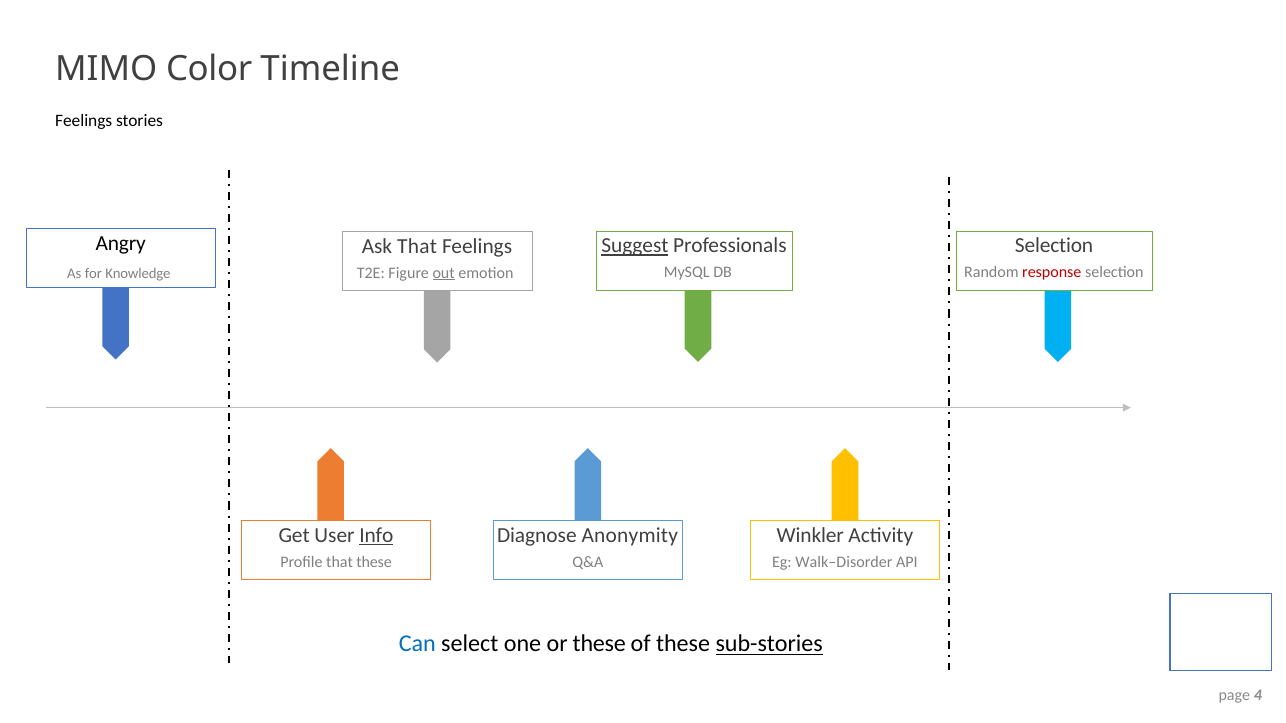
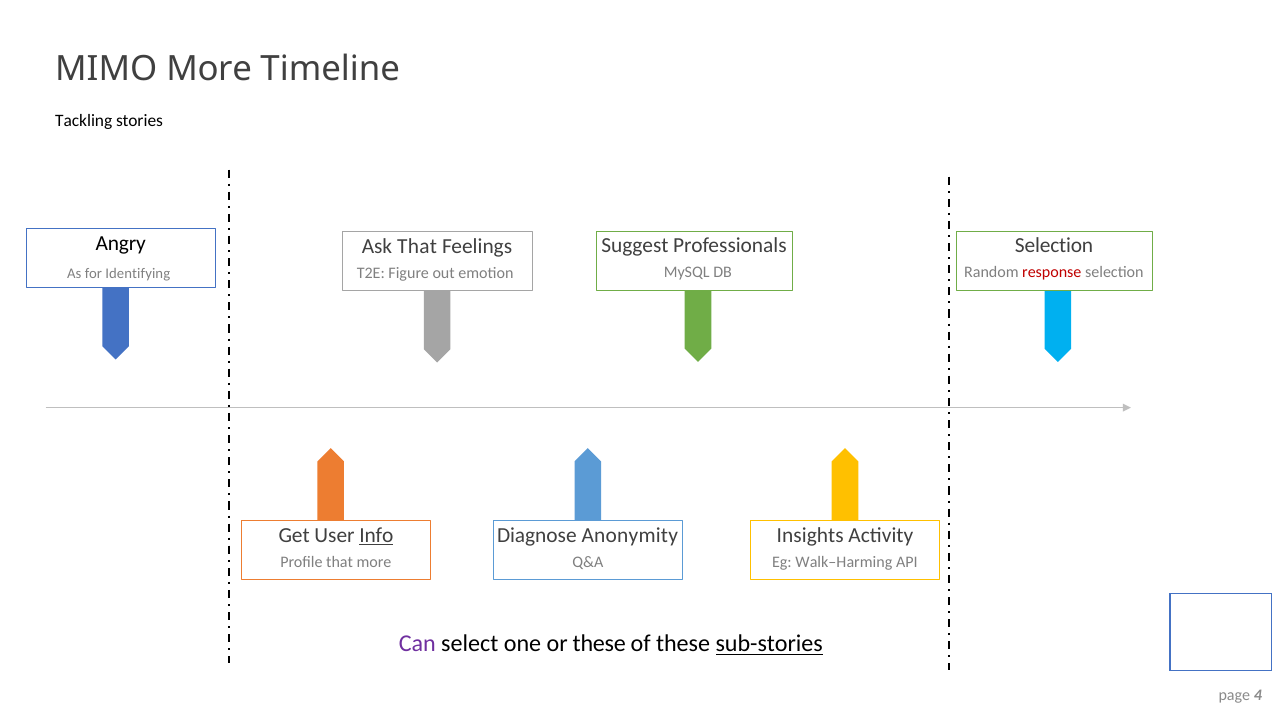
MIMO Color: Color -> More
Feelings at (84, 120): Feelings -> Tackling
Suggest underline: present -> none
out underline: present -> none
Knowledge: Knowledge -> Identifying
Winkler: Winkler -> Insights
that these: these -> more
Walk–Disorder: Walk–Disorder -> Walk–Harming
Can colour: blue -> purple
